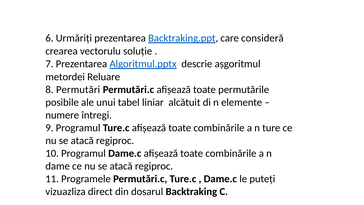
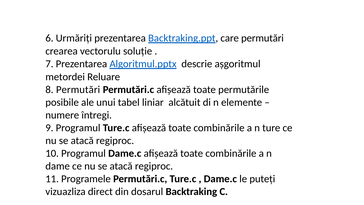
care consideră: consideră -> permutări
